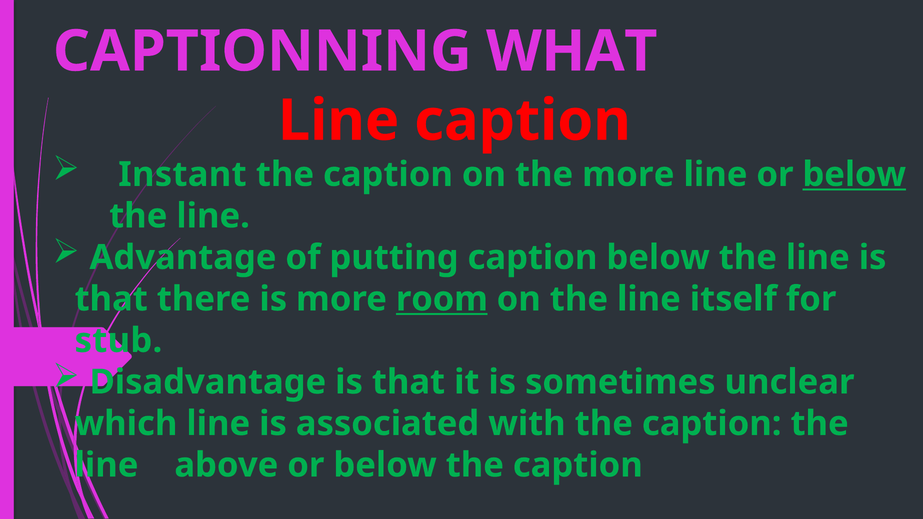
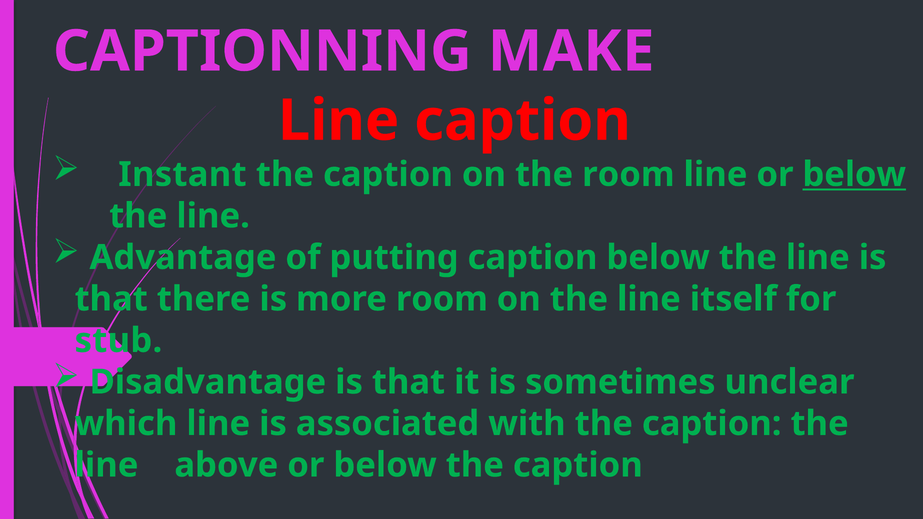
WHAT: WHAT -> MAKE
the more: more -> room
room at (442, 299) underline: present -> none
